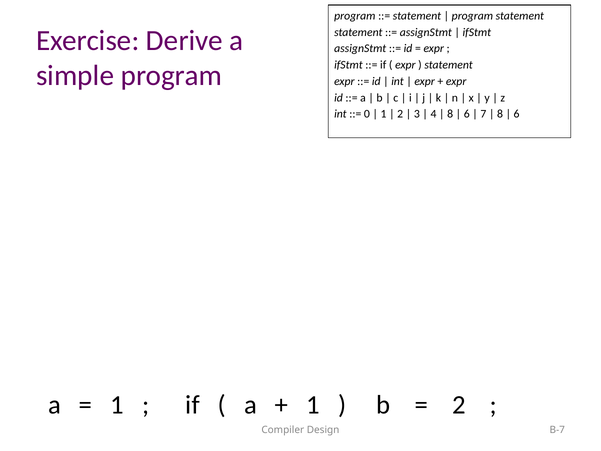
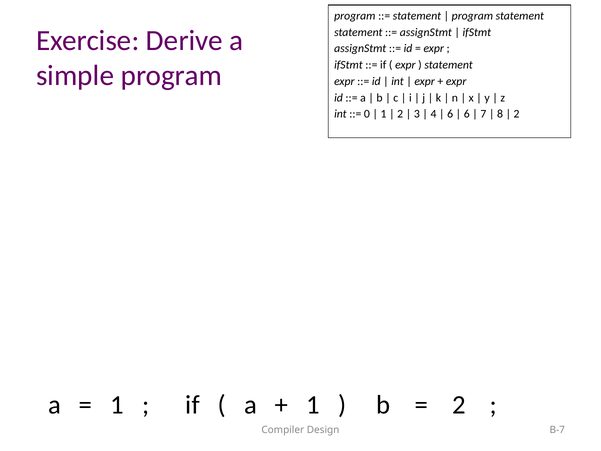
8 at (450, 114): 8 -> 6
6 at (517, 114): 6 -> 2
